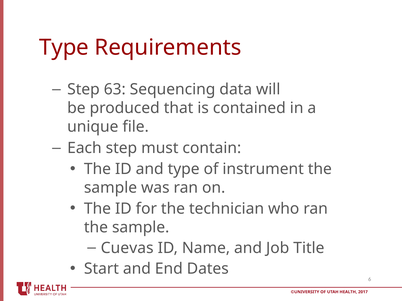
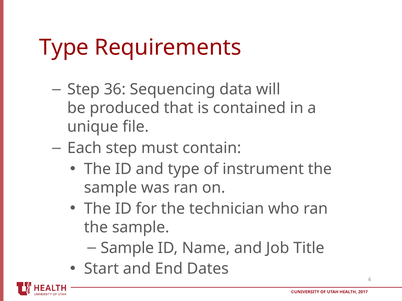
63: 63 -> 36
Cuevas at (127, 248): Cuevas -> Sample
